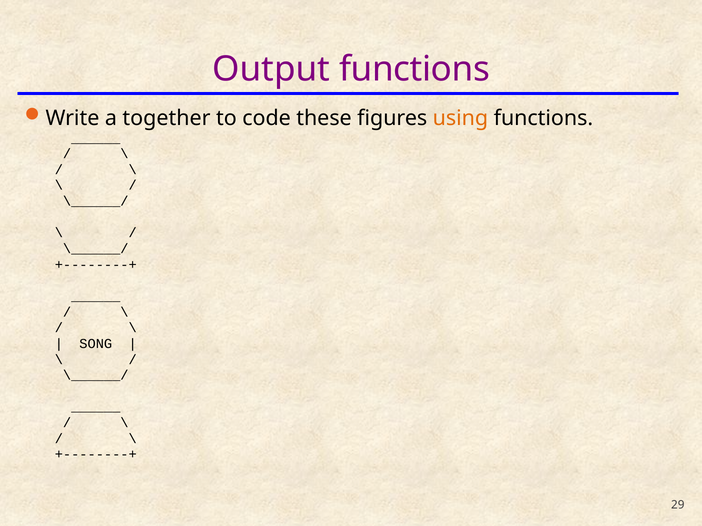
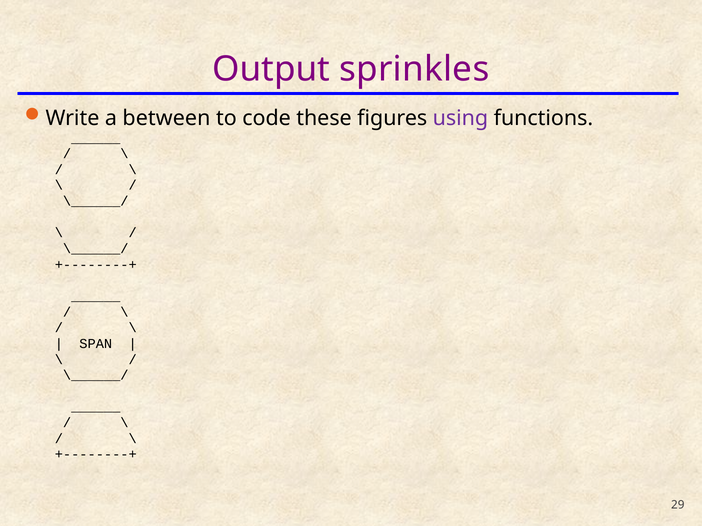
Output functions: functions -> sprinkles
together: together -> between
using colour: orange -> purple
SONG: SONG -> SPAN
